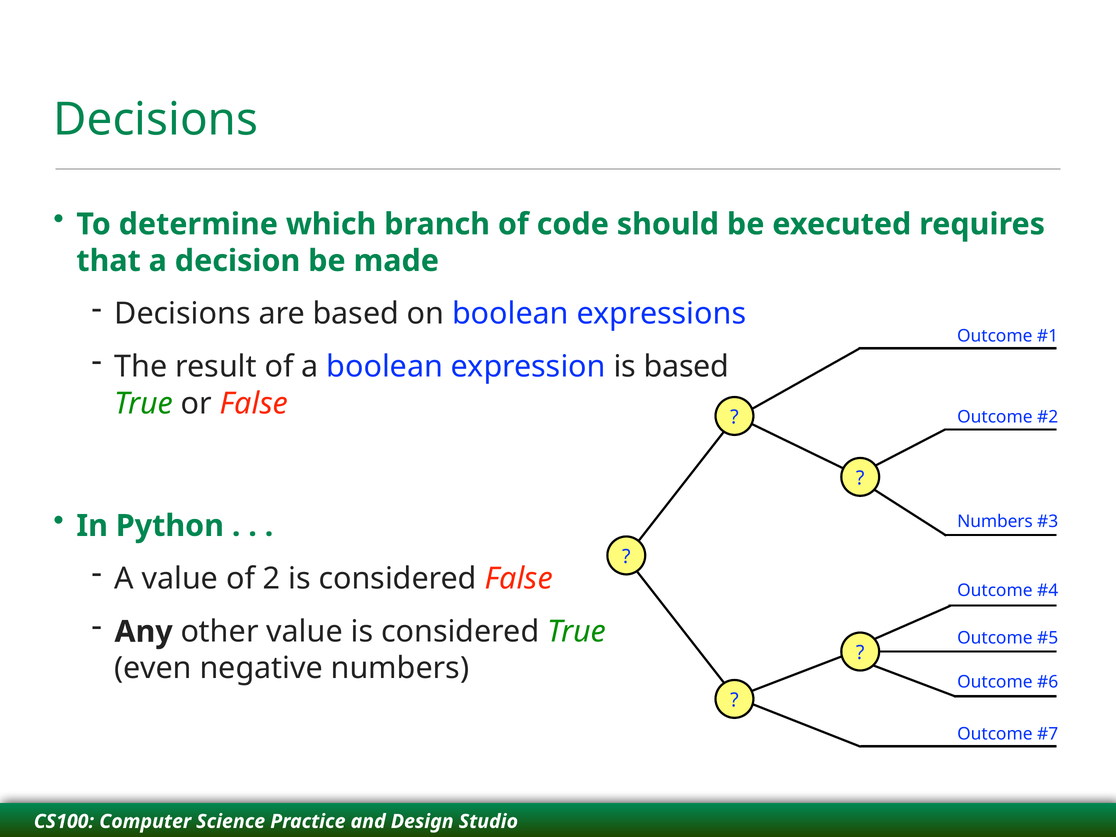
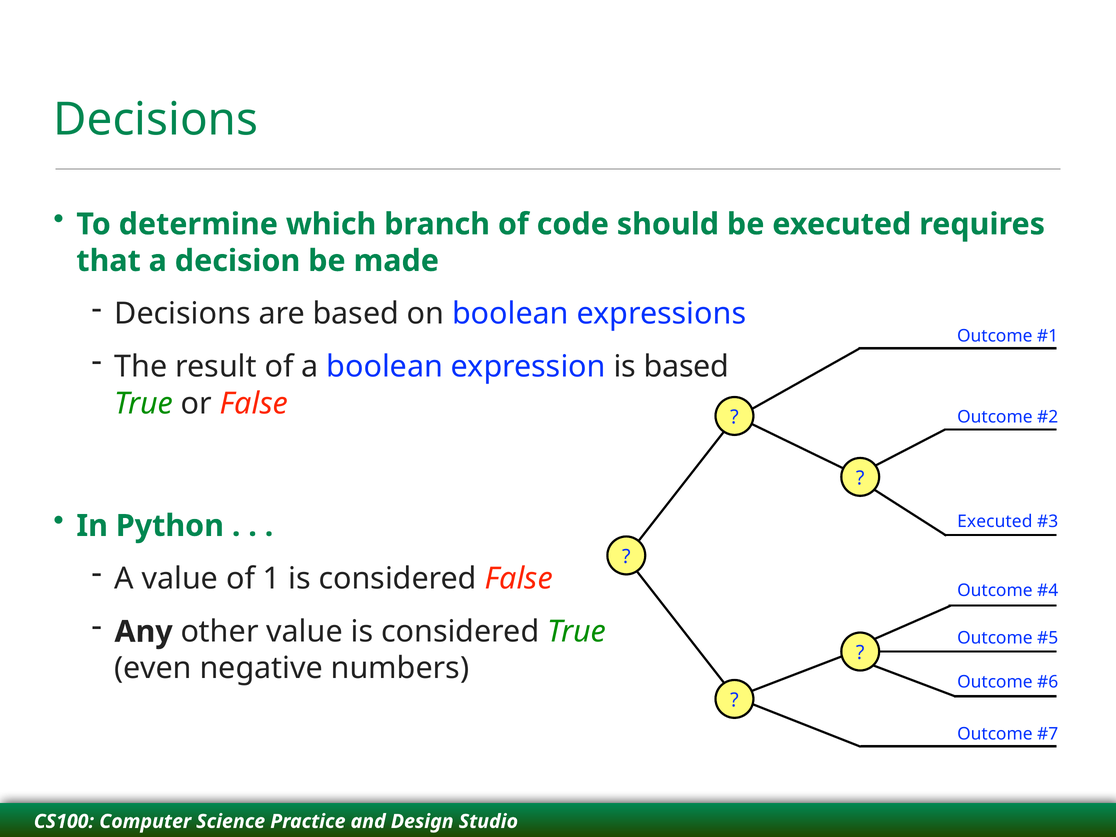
Numbers at (995, 521): Numbers -> Executed
2: 2 -> 1
